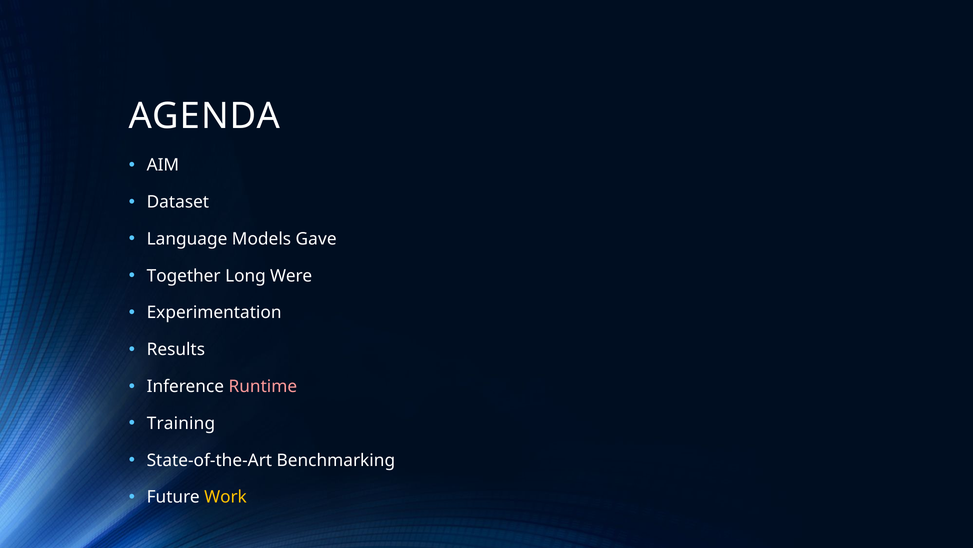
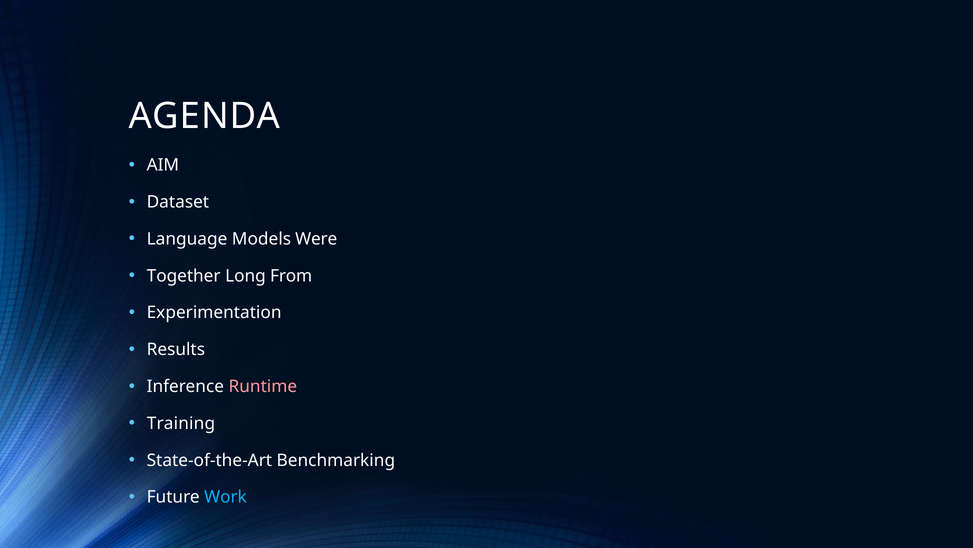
Gave: Gave -> Were
Were: Were -> From
Work colour: yellow -> light blue
